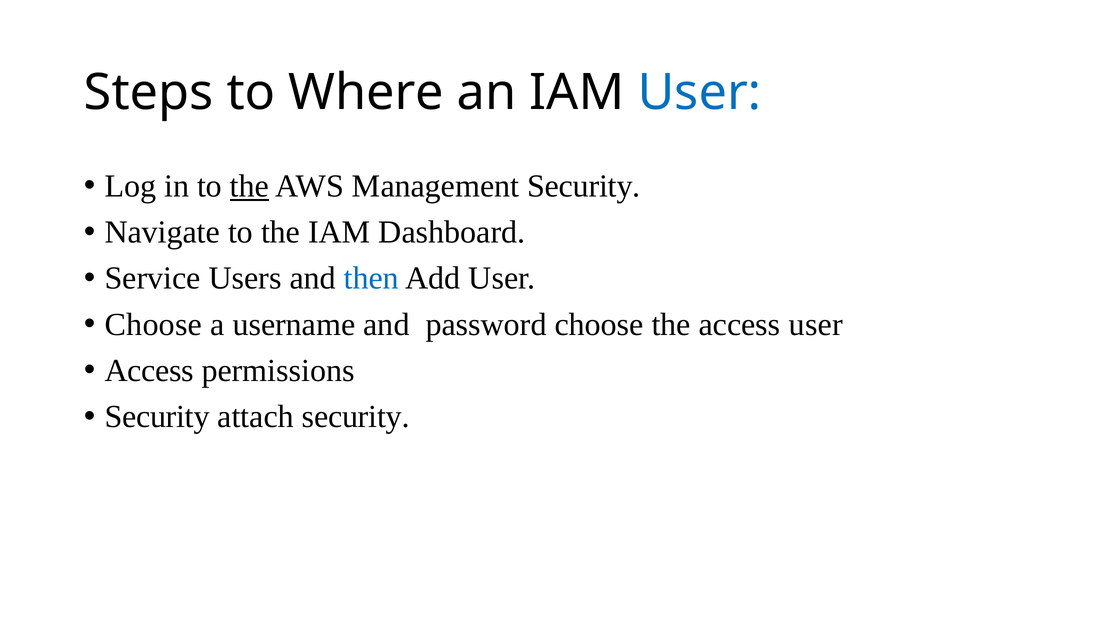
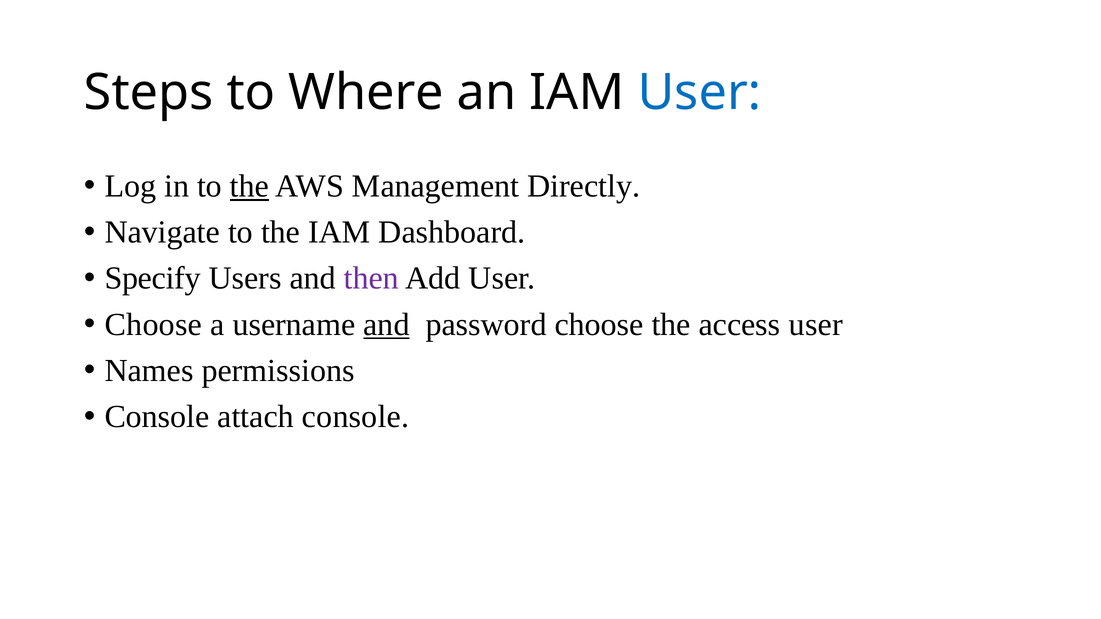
Management Security: Security -> Directly
Service: Service -> Specify
then colour: blue -> purple
and at (386, 325) underline: none -> present
Access at (149, 371): Access -> Names
Security at (157, 417): Security -> Console
attach security: security -> console
